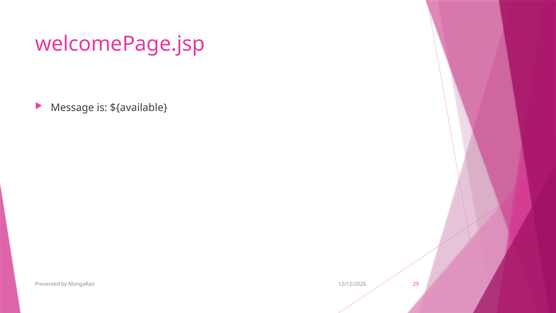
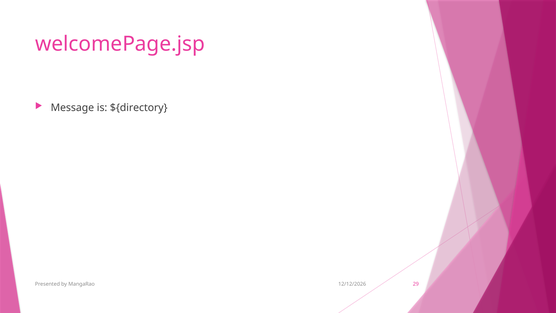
${available: ${available -> ${directory
